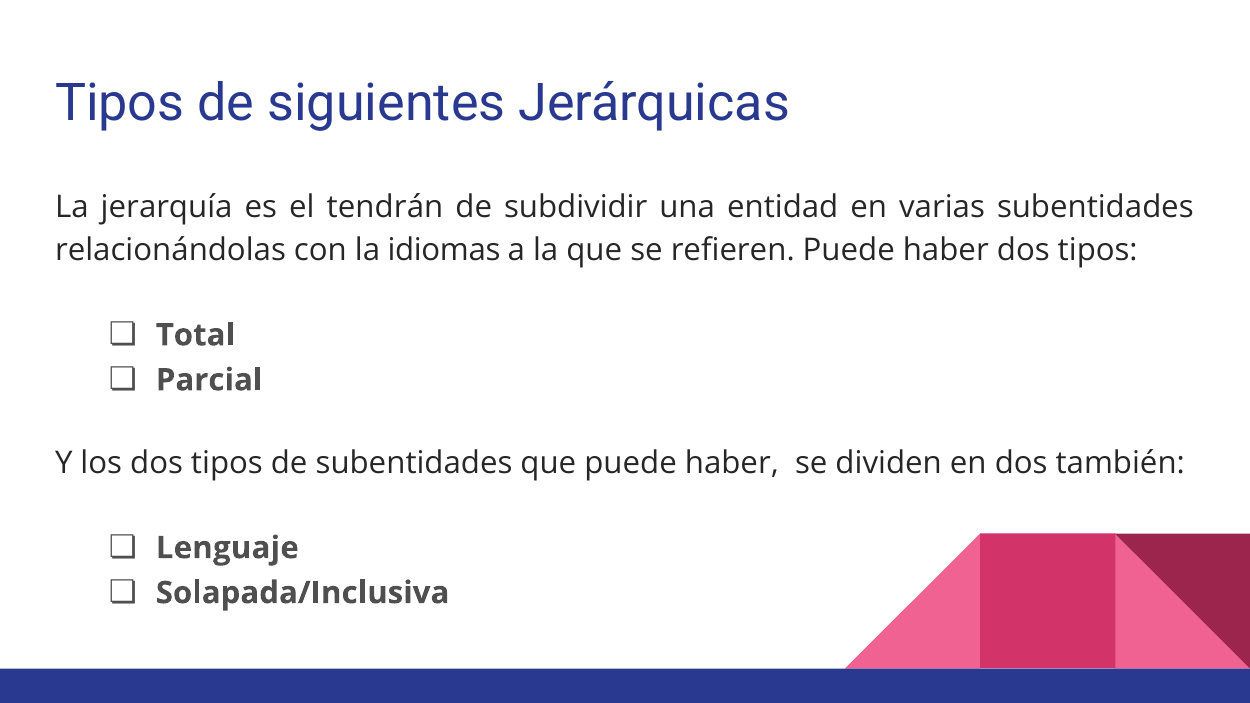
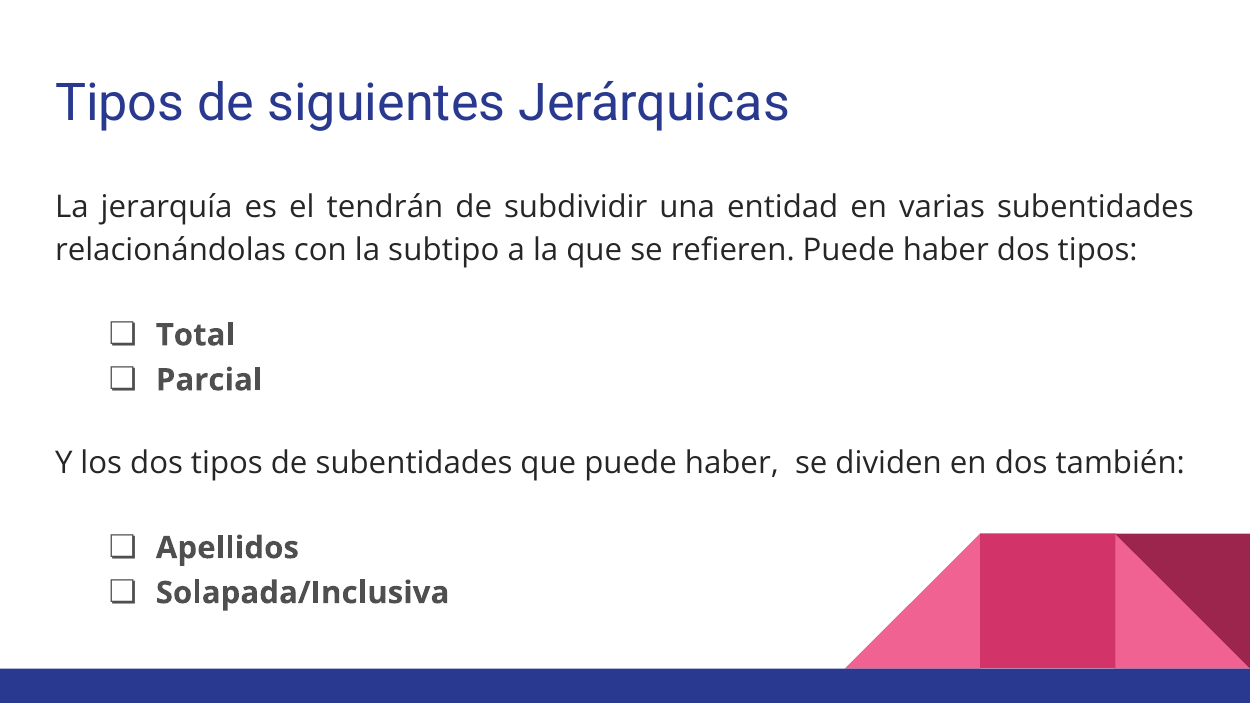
idiomas: idiomas -> subtipo
Lenguaje: Lenguaje -> Apellidos
